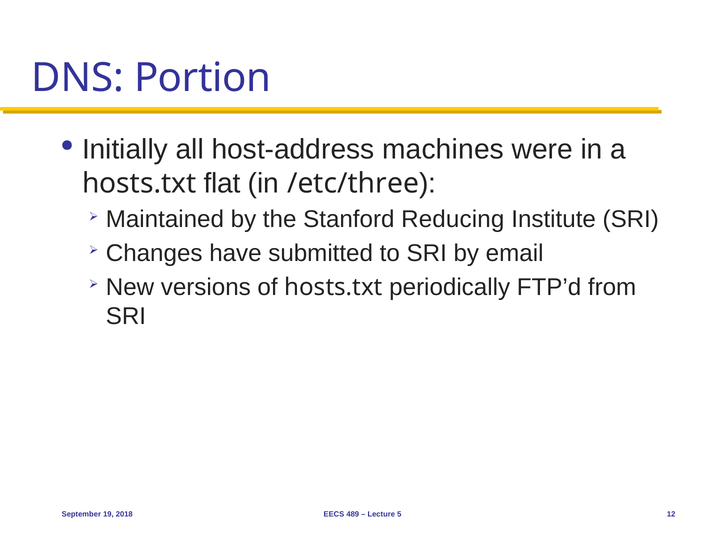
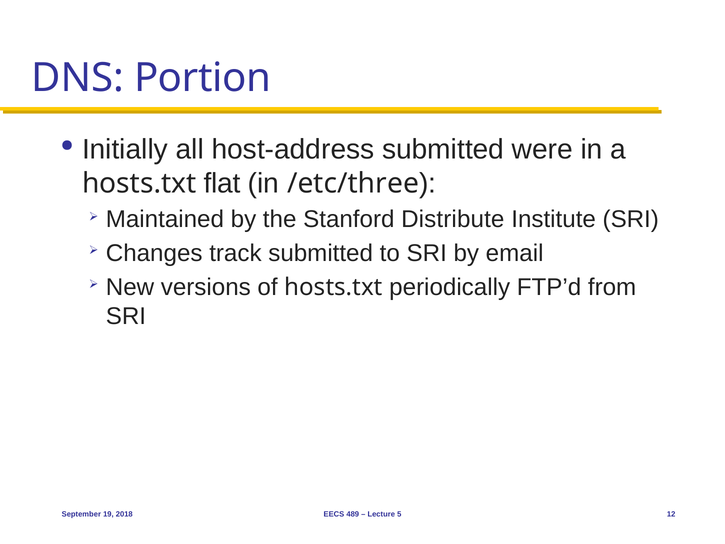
host-address machines: machines -> submitted
Reducing: Reducing -> Distribute
have: have -> track
